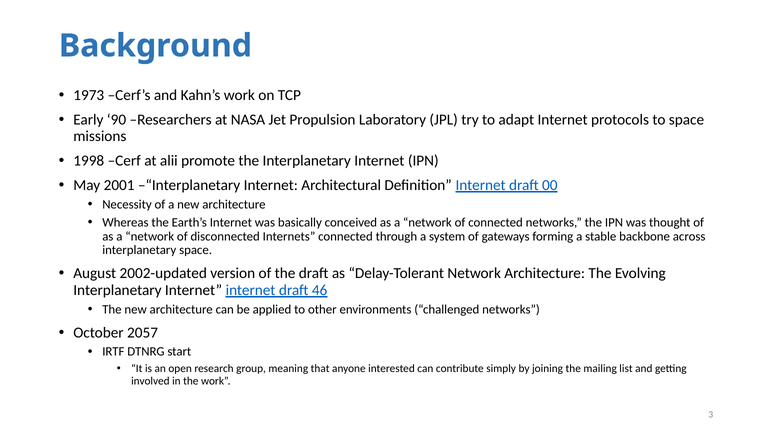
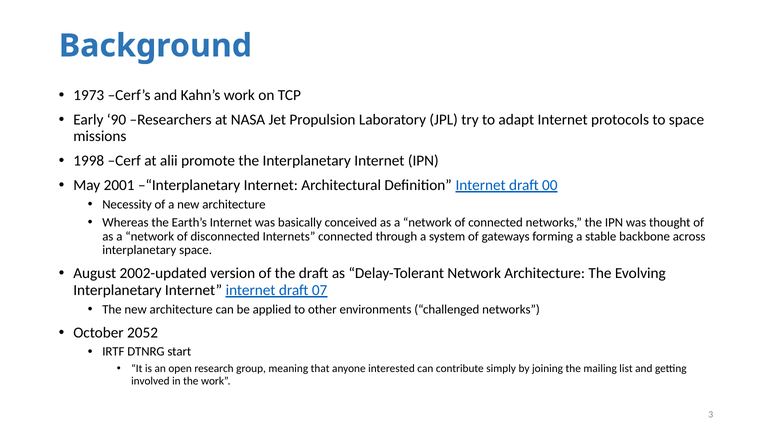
46: 46 -> 07
2057: 2057 -> 2052
